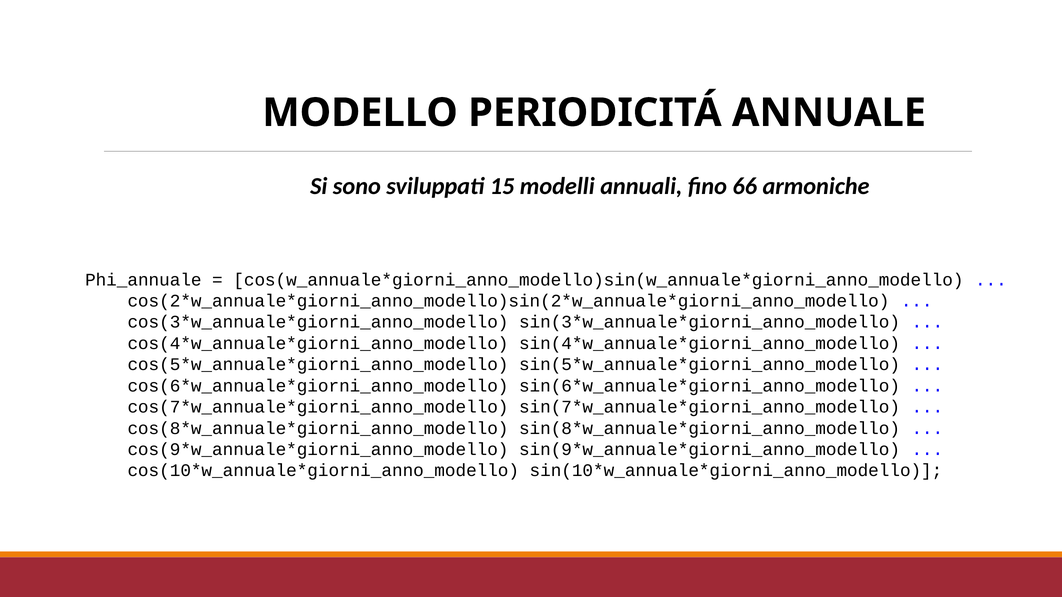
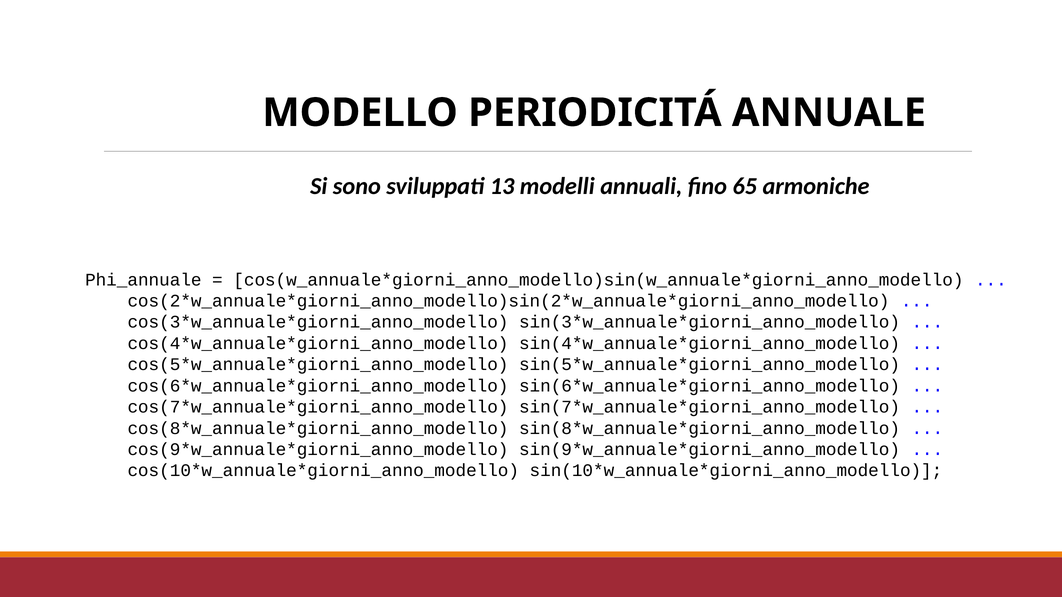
15: 15 -> 13
66: 66 -> 65
